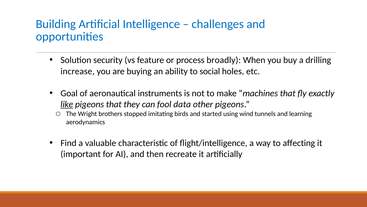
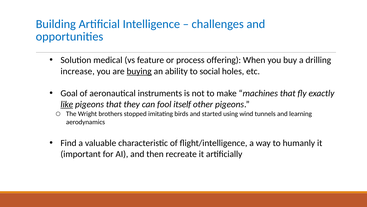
security: security -> medical
broadly: broadly -> offering
buying underline: none -> present
data: data -> itself
affecting: affecting -> humanly
